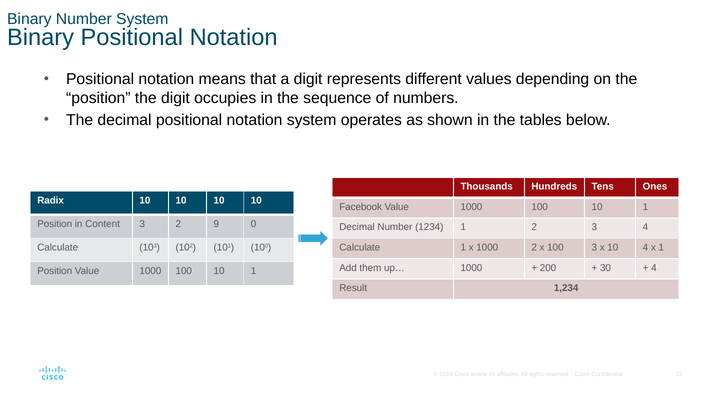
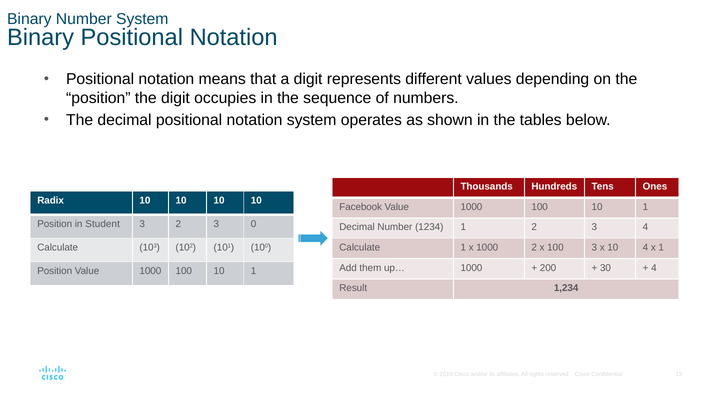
Content: Content -> Student
3 2 9: 9 -> 3
